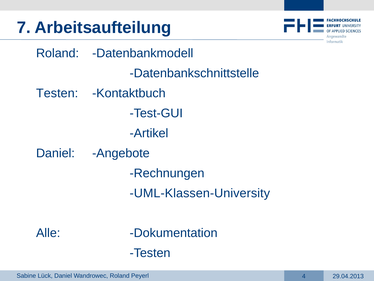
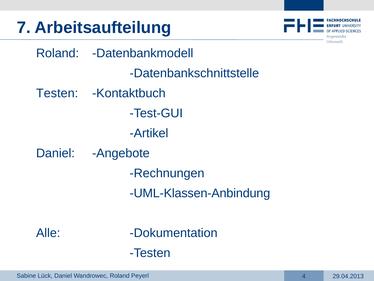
UML-Klassen-University: UML-Klassen-University -> UML-Klassen-Anbindung
